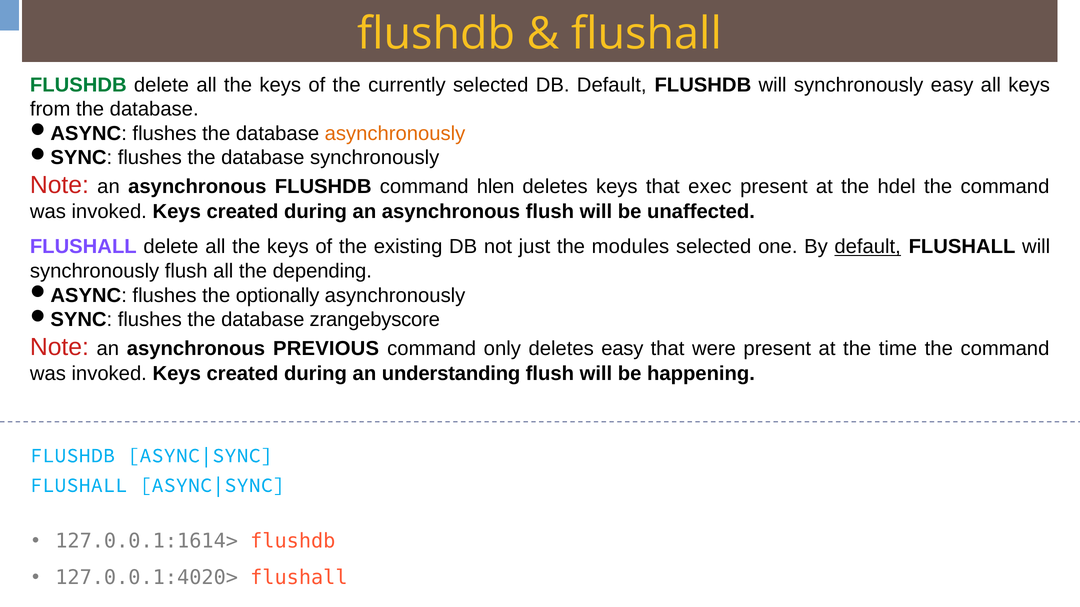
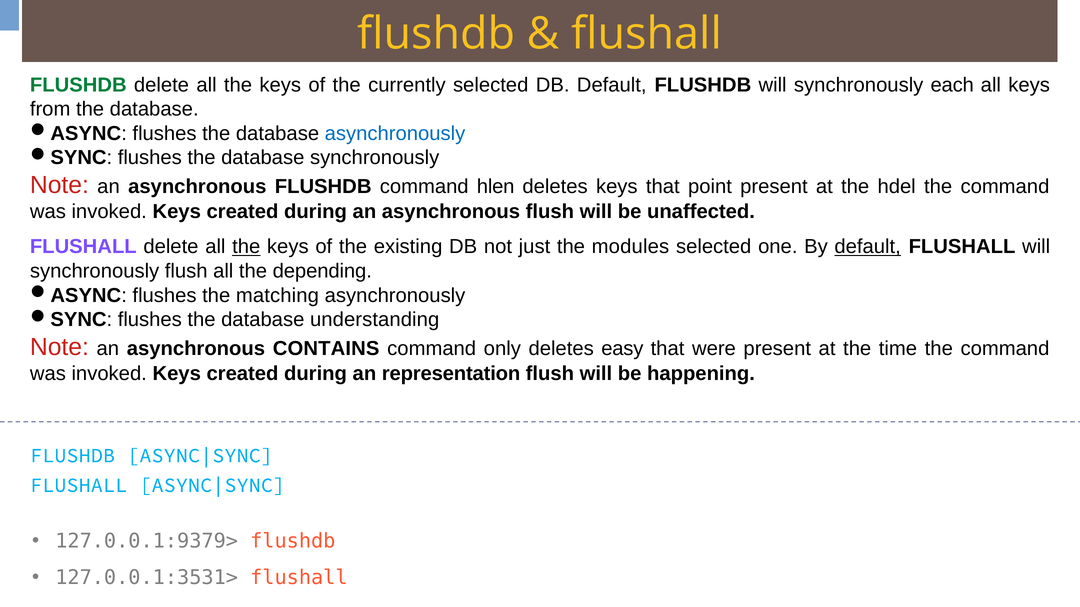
synchronously easy: easy -> each
asynchronously at (395, 134) colour: orange -> blue
exec: exec -> point
the at (246, 247) underline: none -> present
optionally: optionally -> matching
zrangebyscore: zrangebyscore -> understanding
PREVIOUS: PREVIOUS -> CONTAINS
understanding: understanding -> representation
127.0.0.1:1614>: 127.0.0.1:1614> -> 127.0.0.1:9379>
127.0.0.1:4020>: 127.0.0.1:4020> -> 127.0.0.1:3531>
